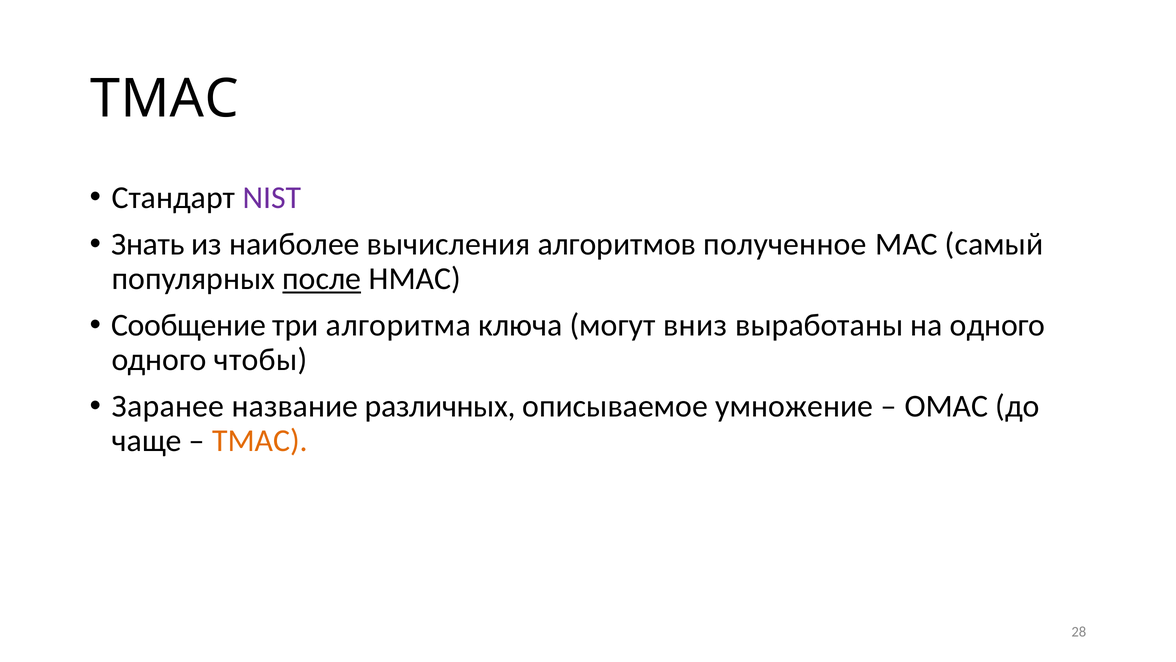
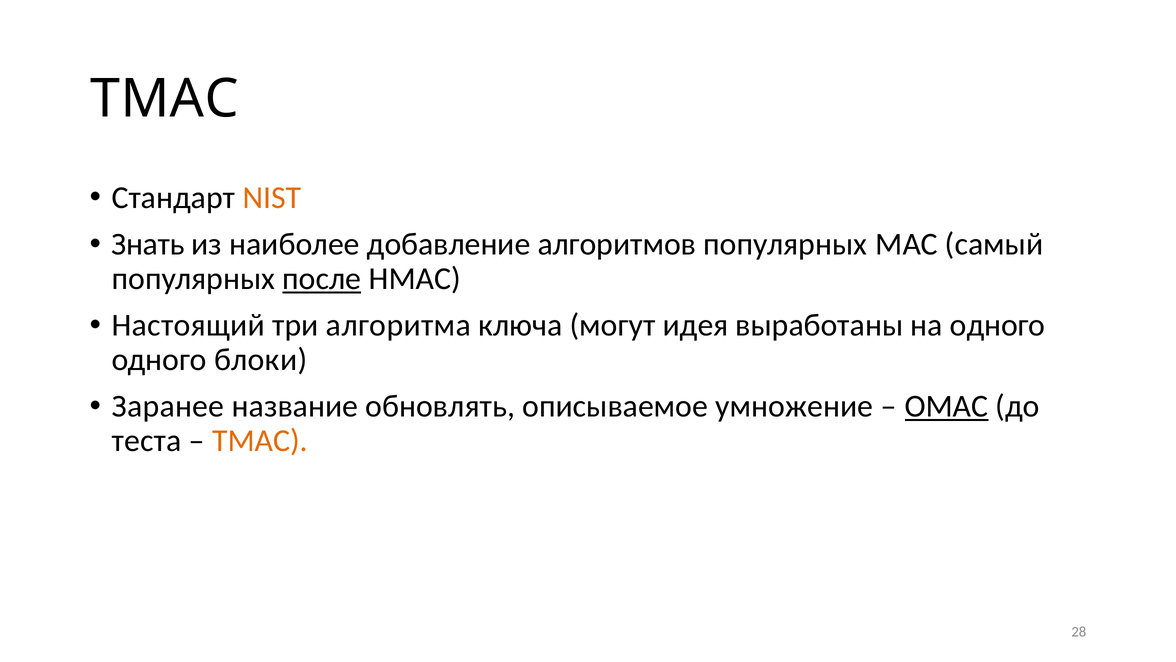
NIST colour: purple -> orange
вычисления: вычисления -> добавление
алгоритмов полученное: полученное -> популярных
Сообщение: Сообщение -> Настоящий
вниз: вниз -> идея
чтобы: чтобы -> блоки
различных: различных -> обновлять
OMAC underline: none -> present
чаще: чаще -> теста
